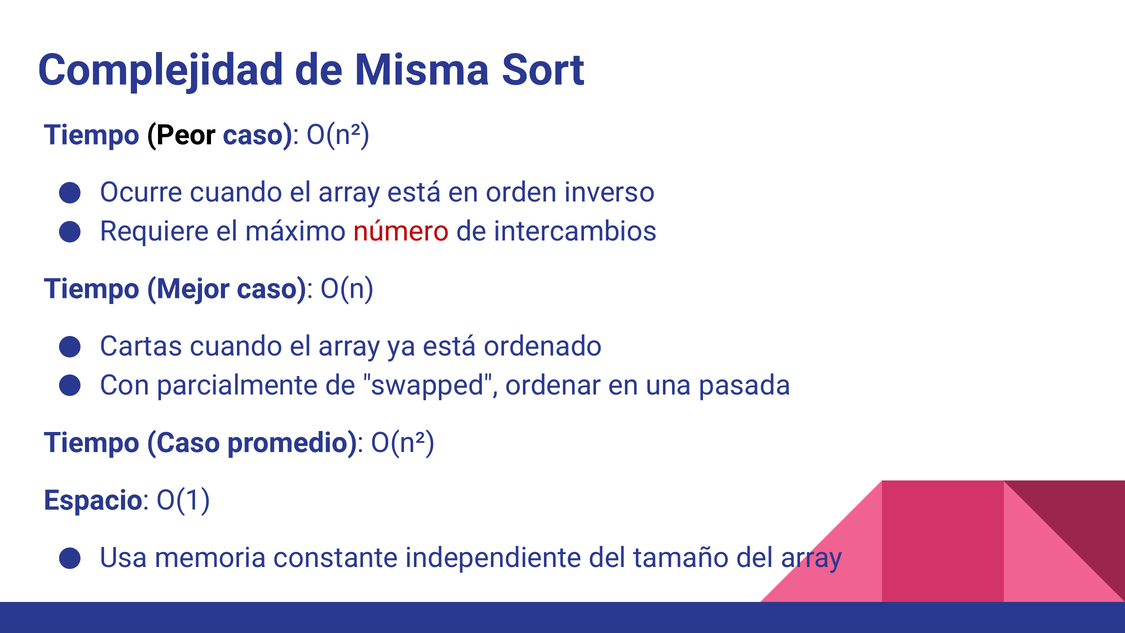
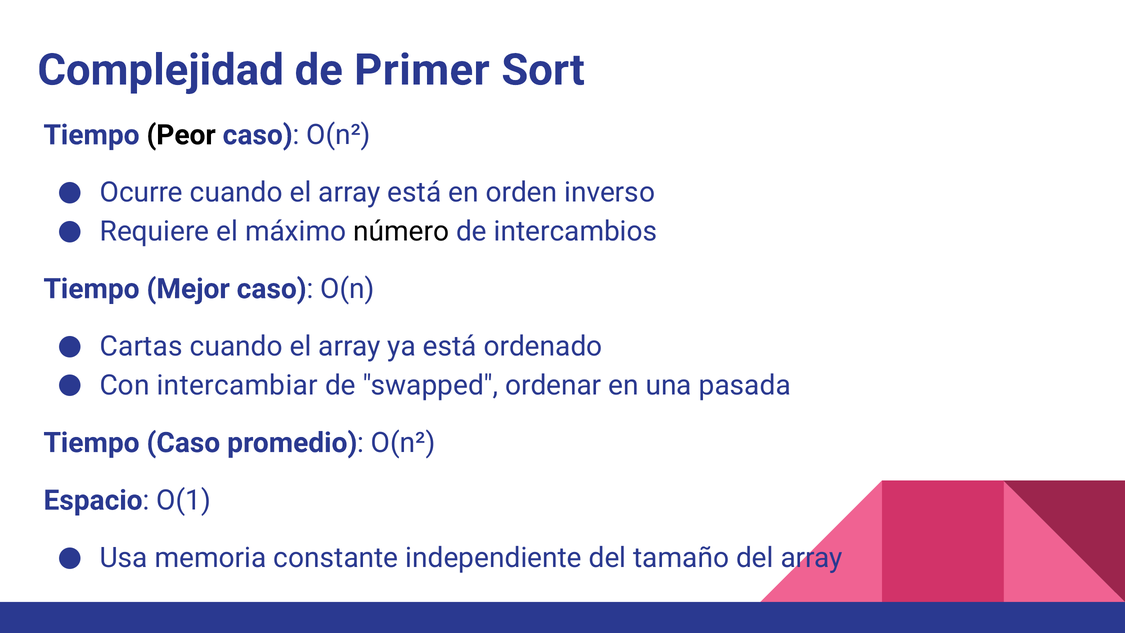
Misma: Misma -> Primer
número colour: red -> black
parcialmente: parcialmente -> intercambiar
